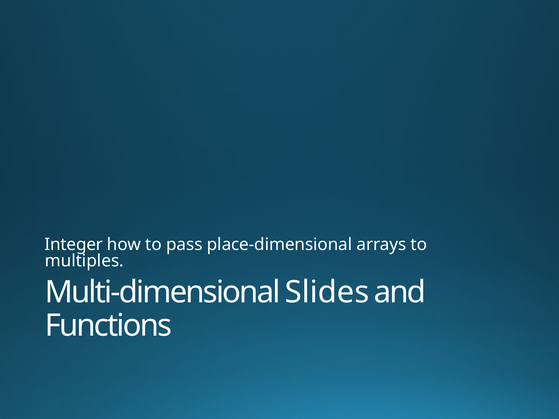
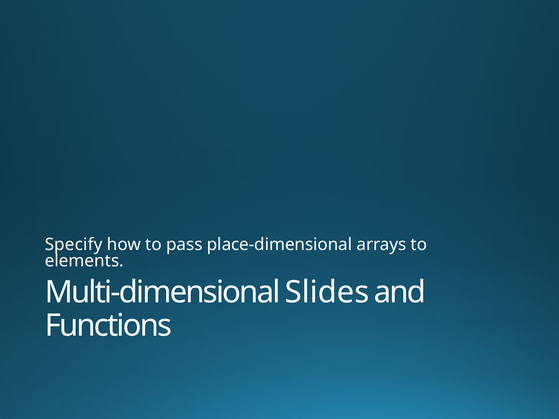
Integer: Integer -> Specify
multiples: multiples -> elements
